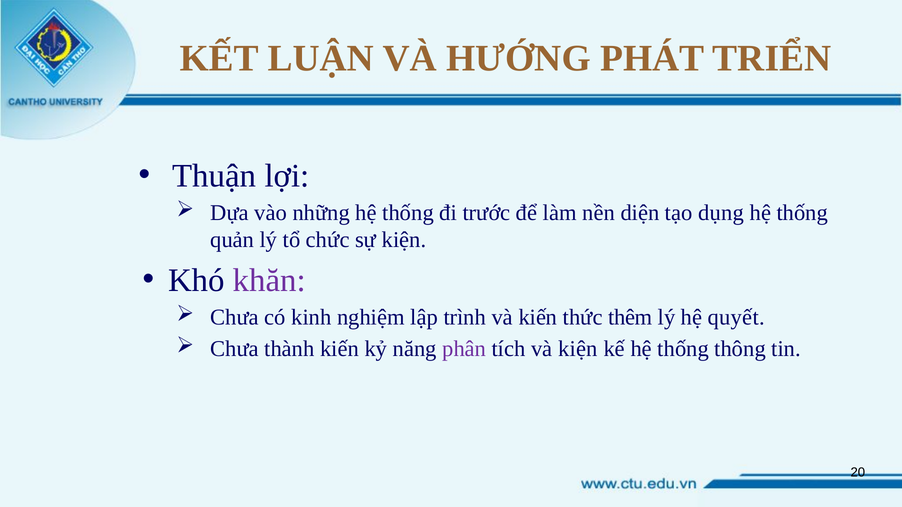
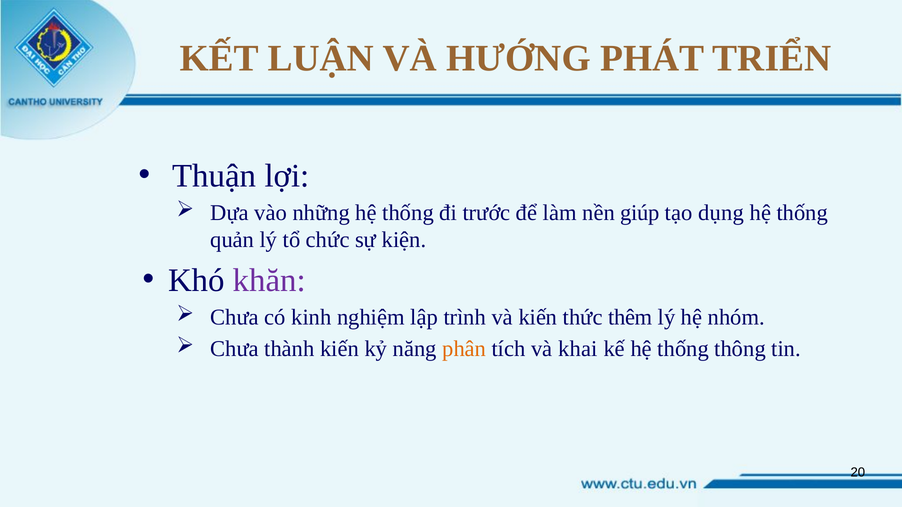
diện: diện -> giúp
quyết: quyết -> nhóm
phân colour: purple -> orange
và kiện: kiện -> khai
